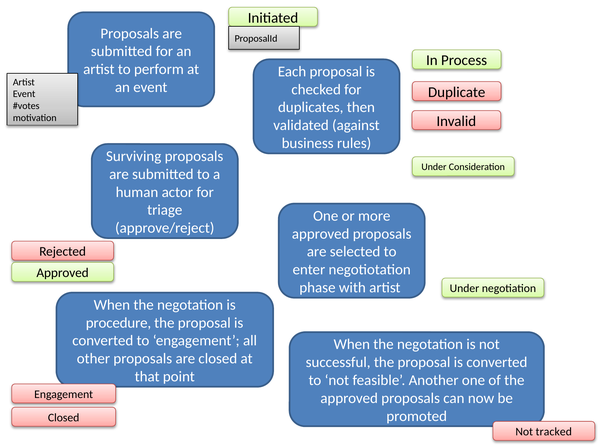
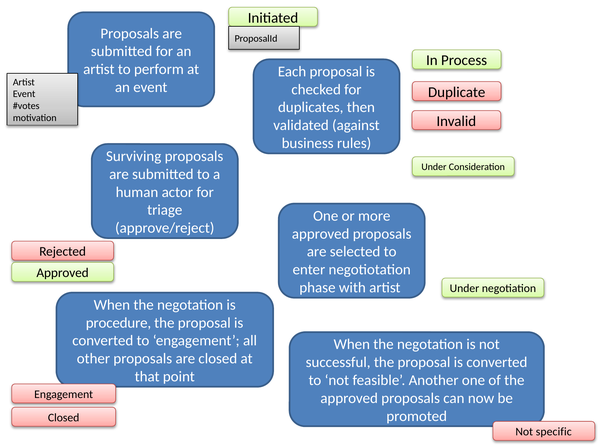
tracked: tracked -> specific
